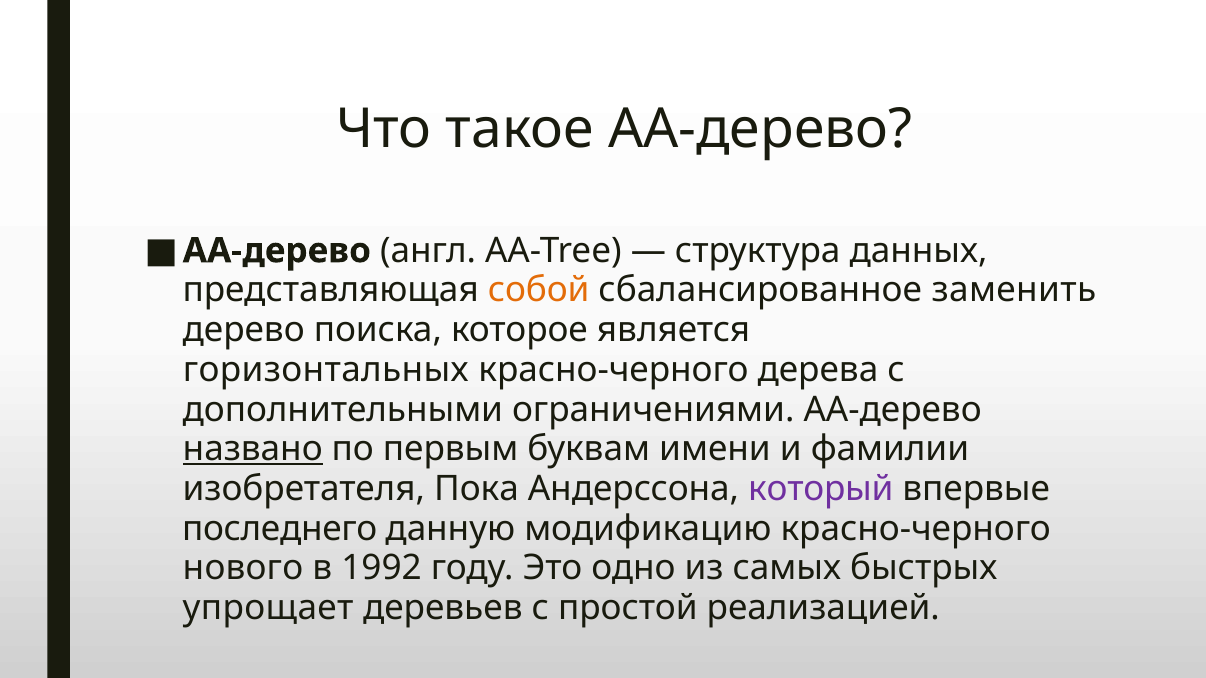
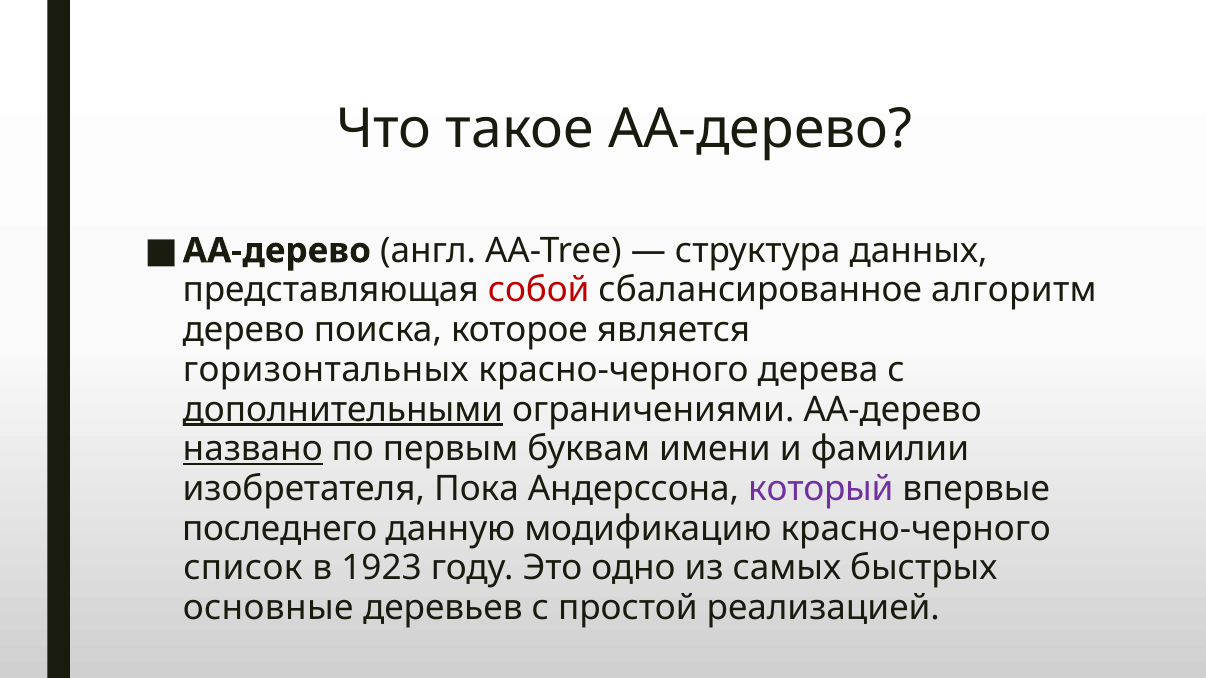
собой colour: orange -> red
заменить: заменить -> алгоритм
дополнительными underline: none -> present
нового: нового -> список
1992: 1992 -> 1923
упрощает: упрощает -> основные
